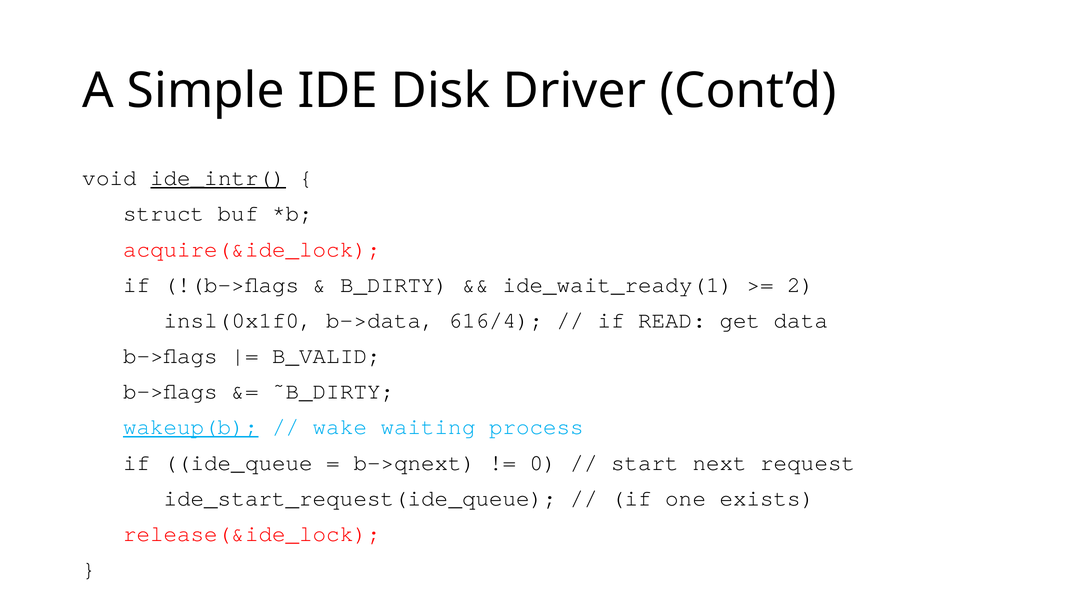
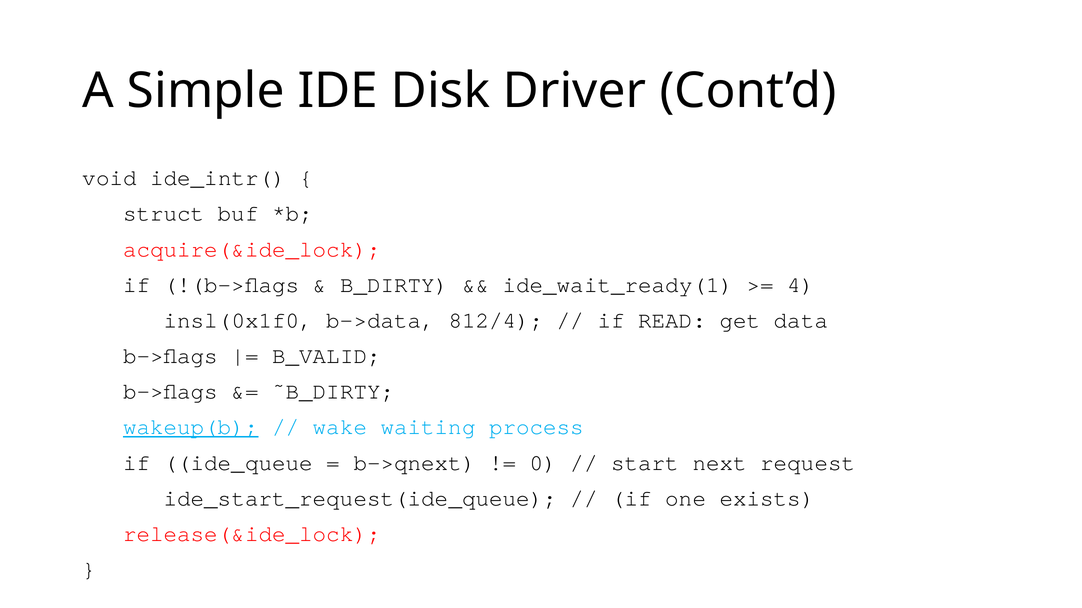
ide_intr( underline: present -> none
2: 2 -> 4
616/4: 616/4 -> 812/4
